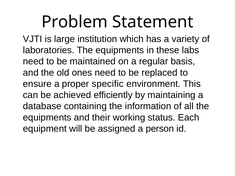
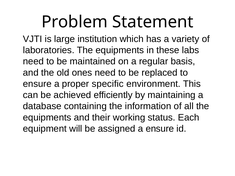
a person: person -> ensure
